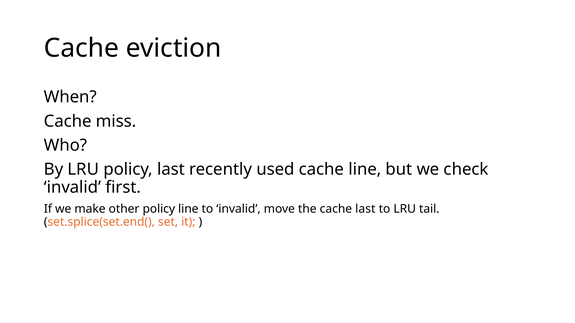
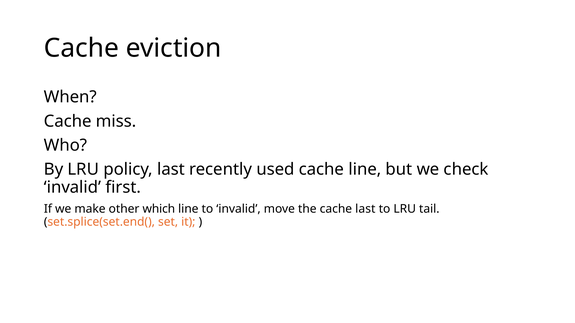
other policy: policy -> which
